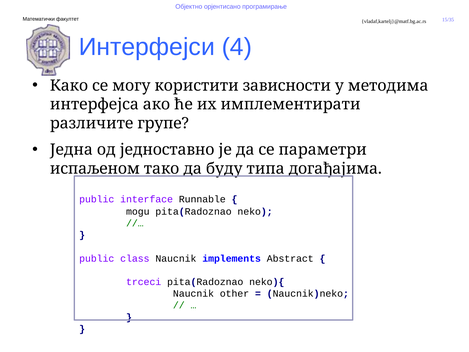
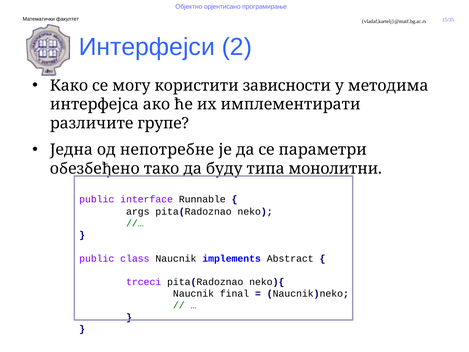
4: 4 -> 2
једноставно: једноставно -> непотребне
испаљеном: испаљеном -> обезбеђено
догађајима: догађајима -> монолитни
mogu: mogu -> args
other: other -> final
